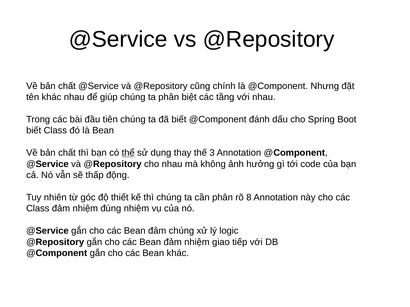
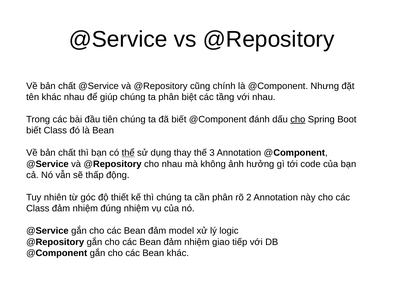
cho at (298, 120) underline: none -> present
8: 8 -> 2
đảm chúng: chúng -> model
